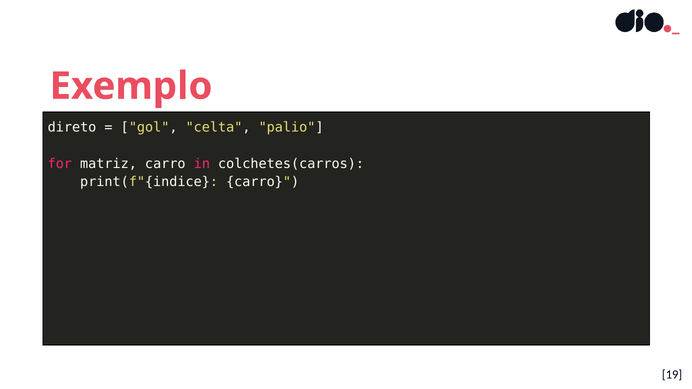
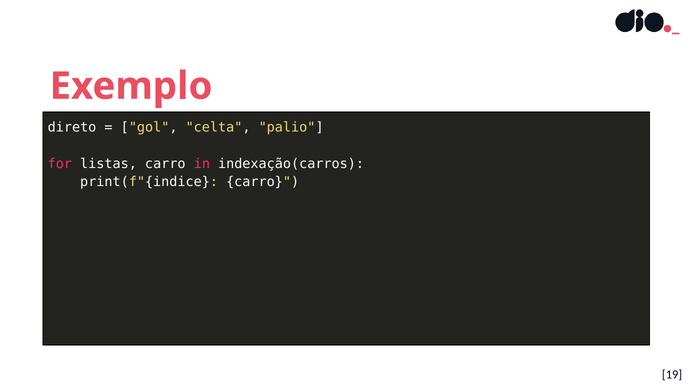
matriz: matriz -> listas
colchetes(carros: colchetes(carros -> indexação(carros
